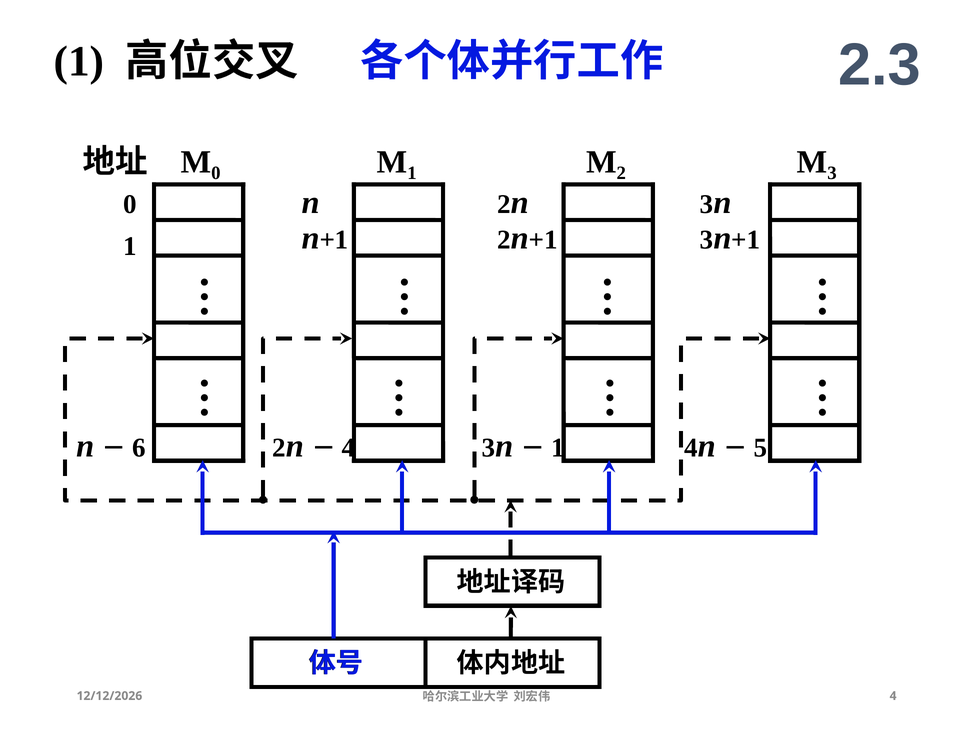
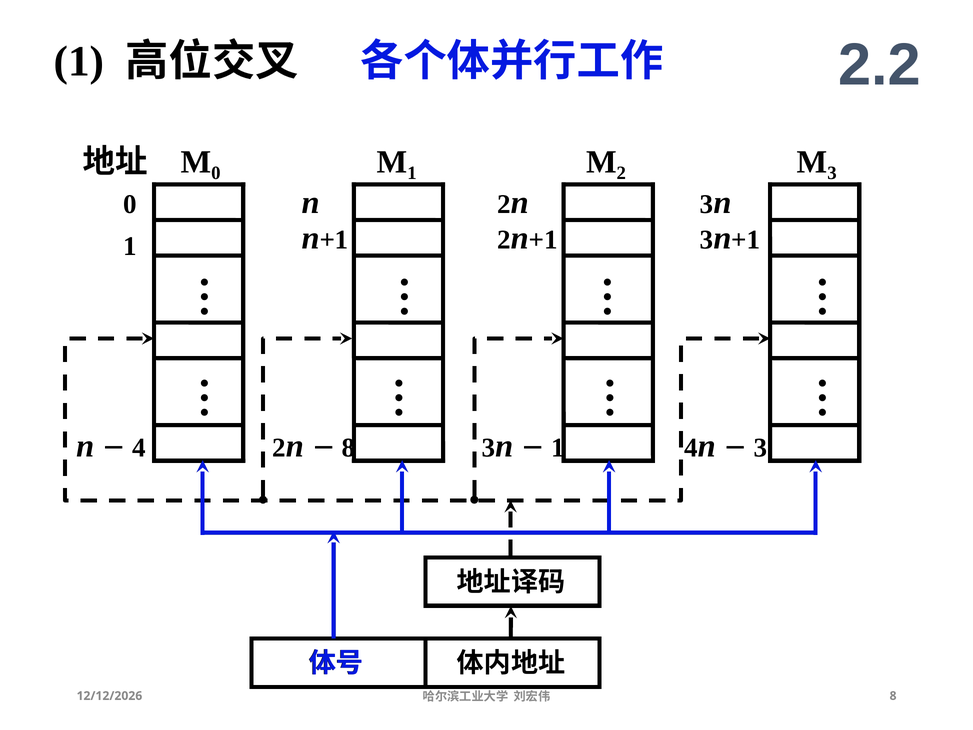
2.3: 2.3 -> 2.2
6 at (139, 448): 6 -> 4
4 at (349, 448): 4 -> 8
5 at (760, 448): 5 -> 3
4 at (893, 696): 4 -> 8
